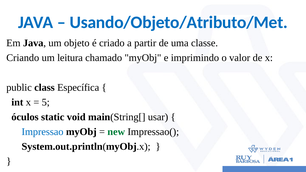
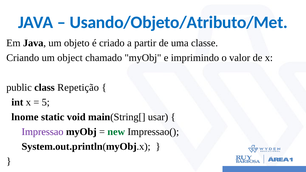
leitura: leitura -> object
Específica: Específica -> Repetição
óculos: óculos -> lnome
Impressao colour: blue -> purple
